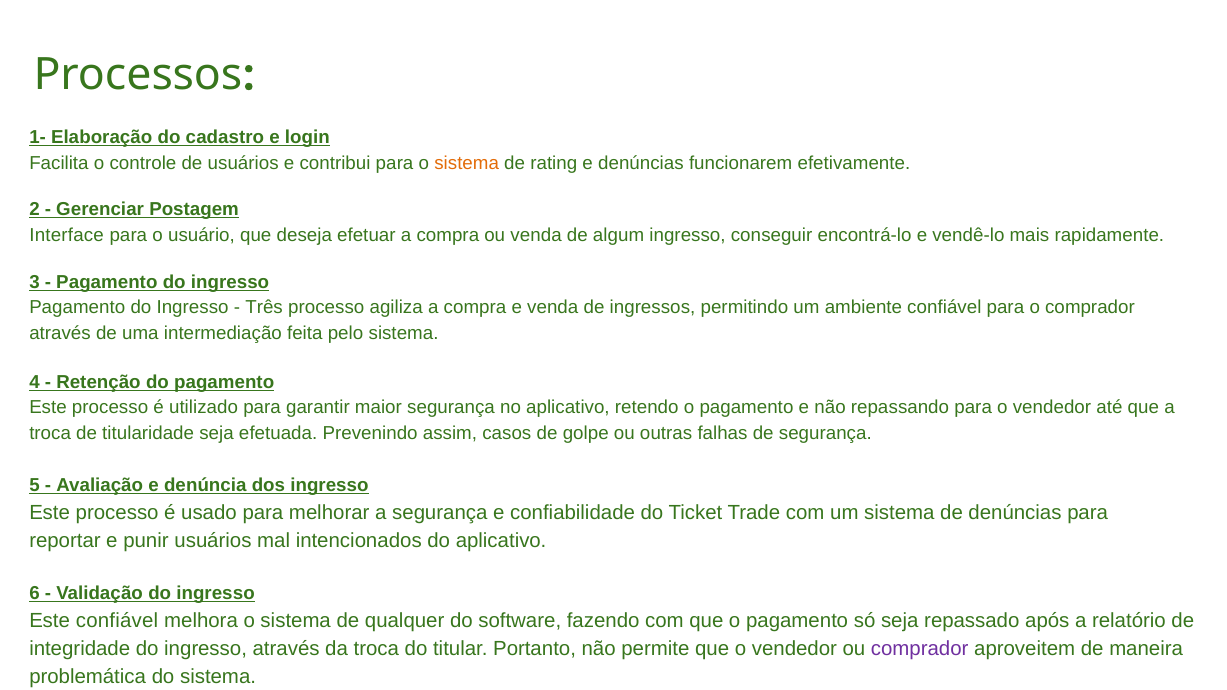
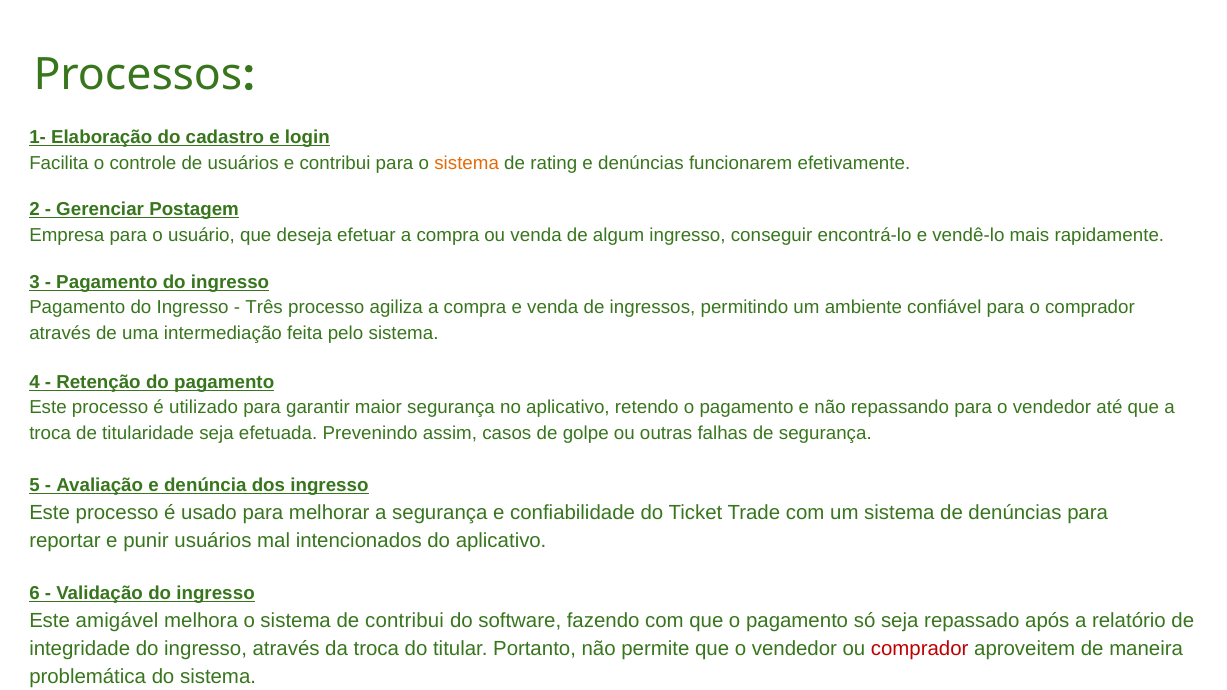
Interface: Interface -> Empresa
Este confiável: confiável -> amigável
de qualquer: qualquer -> contribui
comprador at (920, 649) colour: purple -> red
